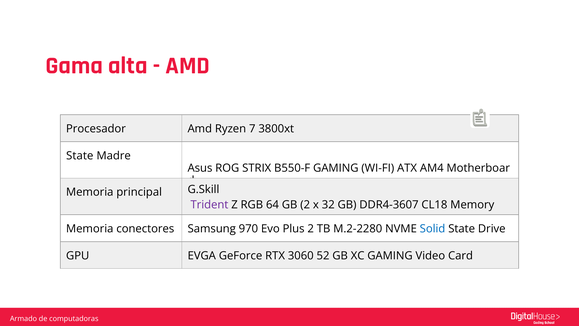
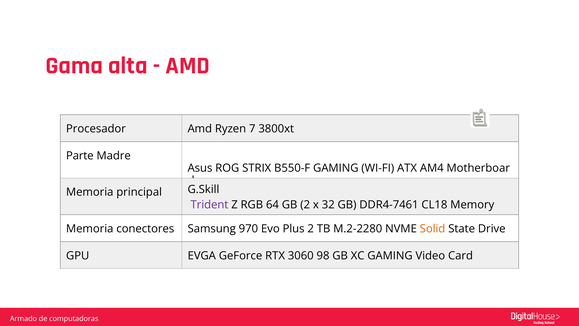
State at (80, 156): State -> Parte
DDR4-3607: DDR4-3607 -> DDR4-7461
Solid colour: blue -> orange
52: 52 -> 98
